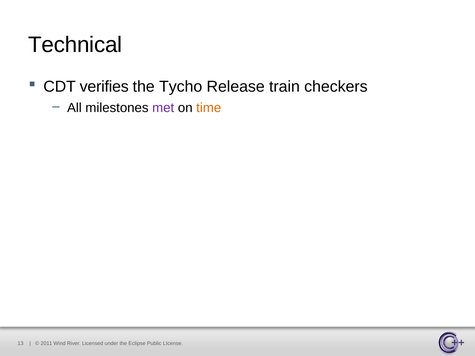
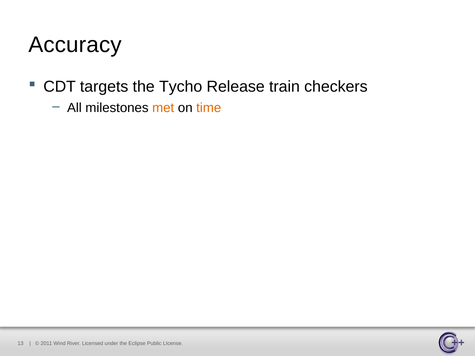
Technical: Technical -> Accuracy
verifies: verifies -> targets
met colour: purple -> orange
